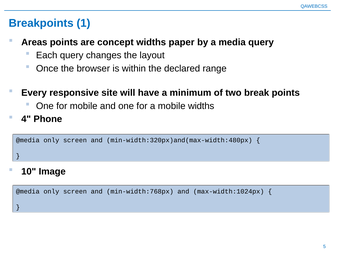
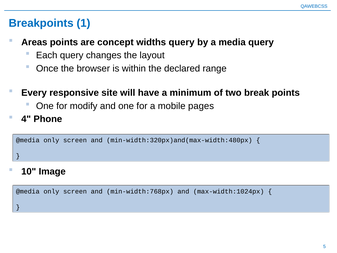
widths paper: paper -> query
for mobile: mobile -> modify
mobile widths: widths -> pages
